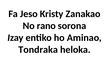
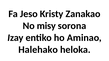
rano: rano -> misy
Tondraka: Tondraka -> Halehako
